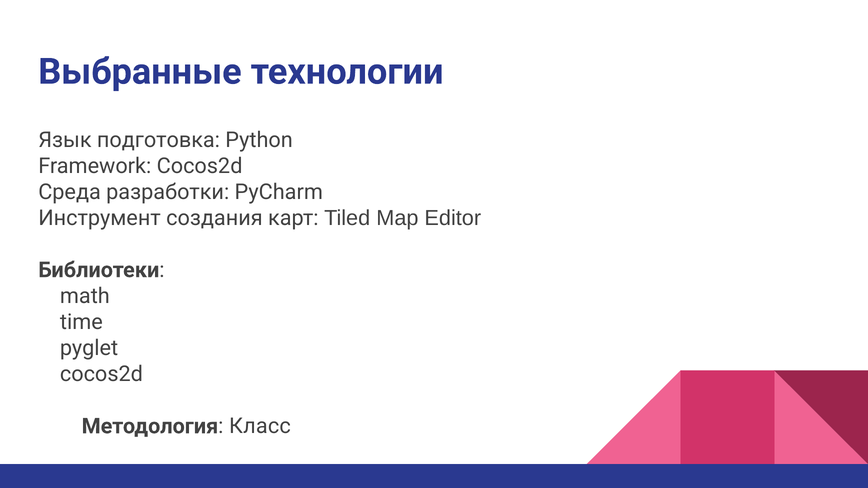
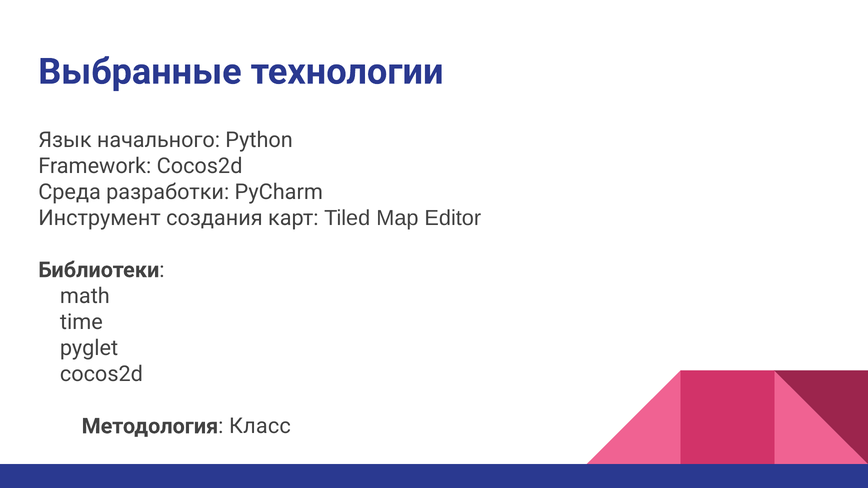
подготовка: подготовка -> начального
